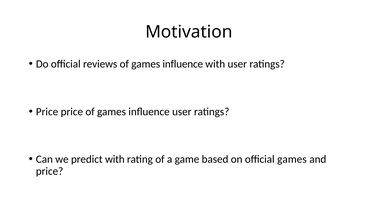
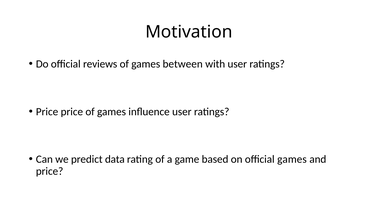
reviews of games influence: influence -> between
predict with: with -> data
